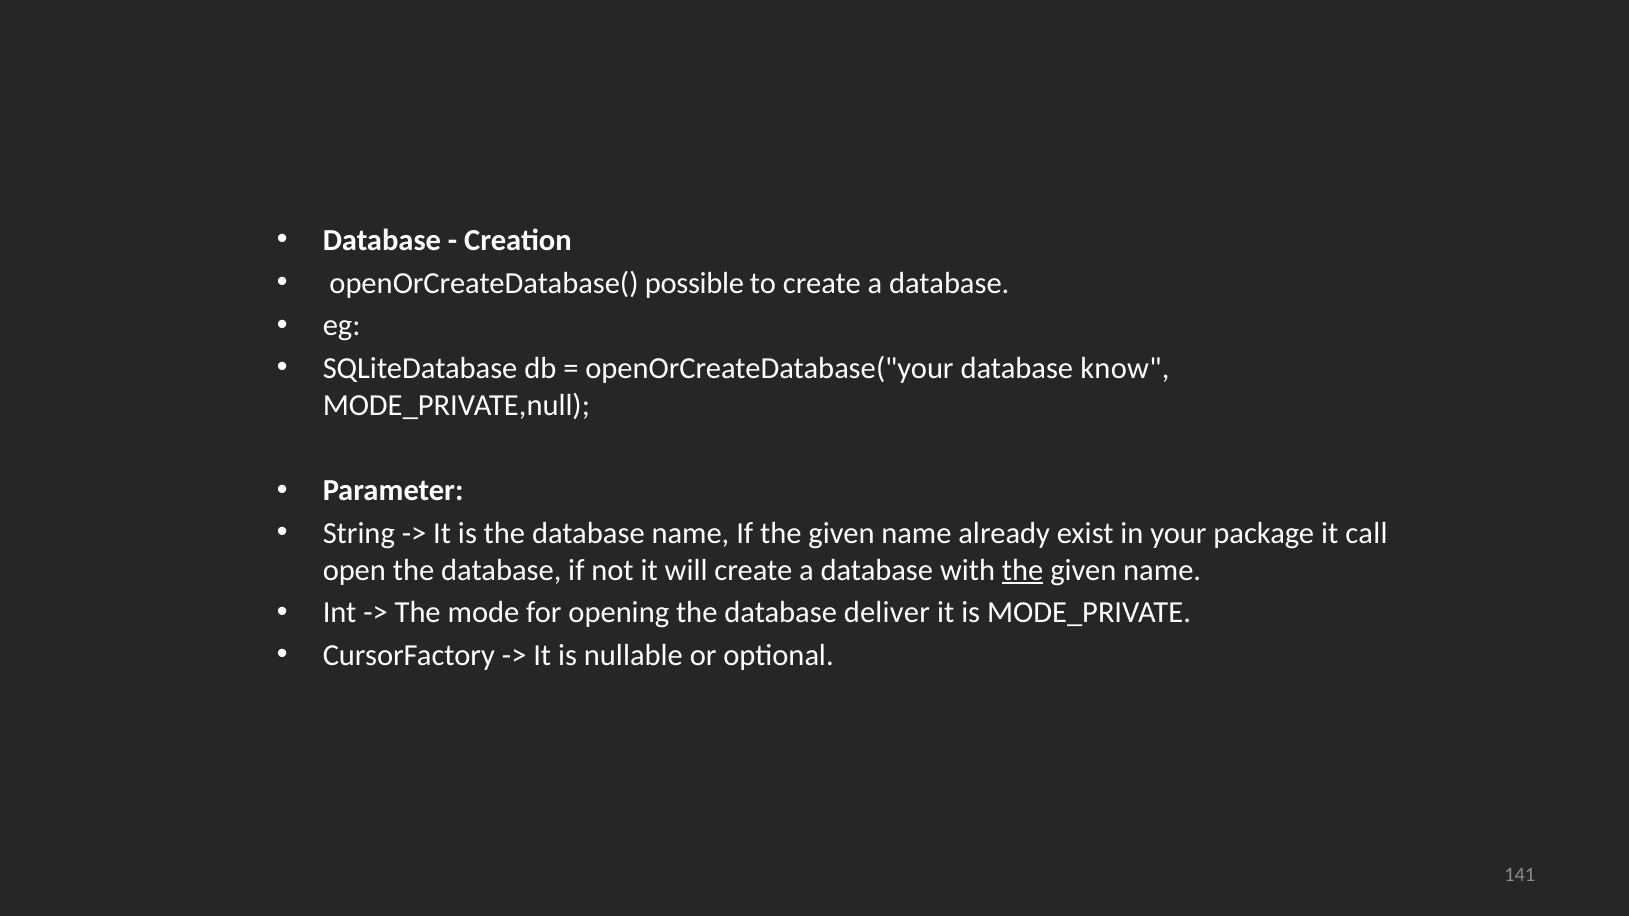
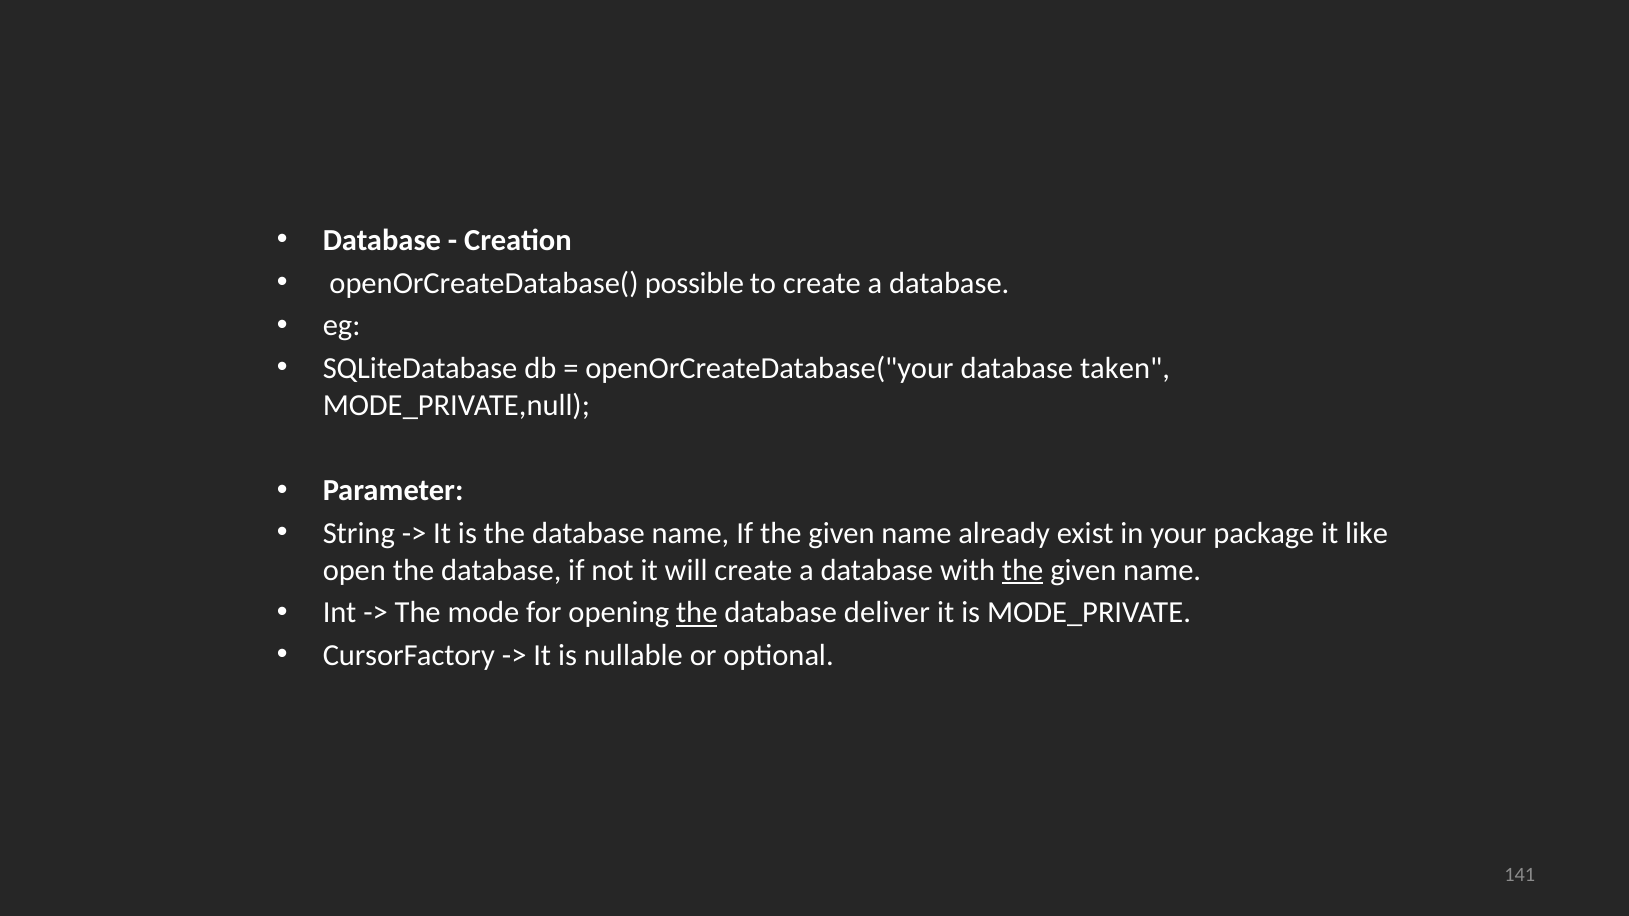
know: know -> taken
call: call -> like
the at (697, 613) underline: none -> present
